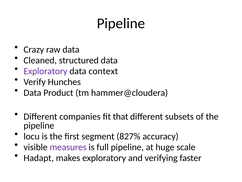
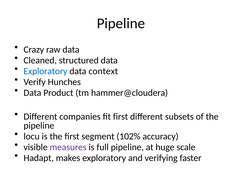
Exploratory at (45, 71) colour: purple -> blue
fit that: that -> first
827%: 827% -> 102%
